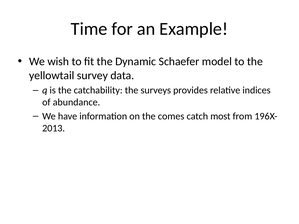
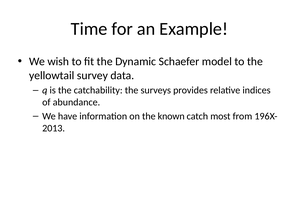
comes: comes -> known
